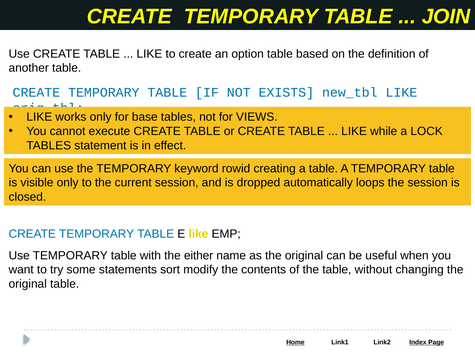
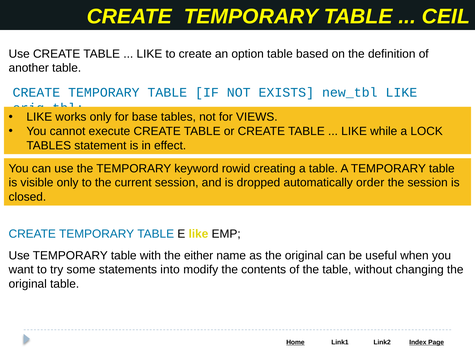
JOIN: JOIN -> CEIL
loops: loops -> order
sort: sort -> into
